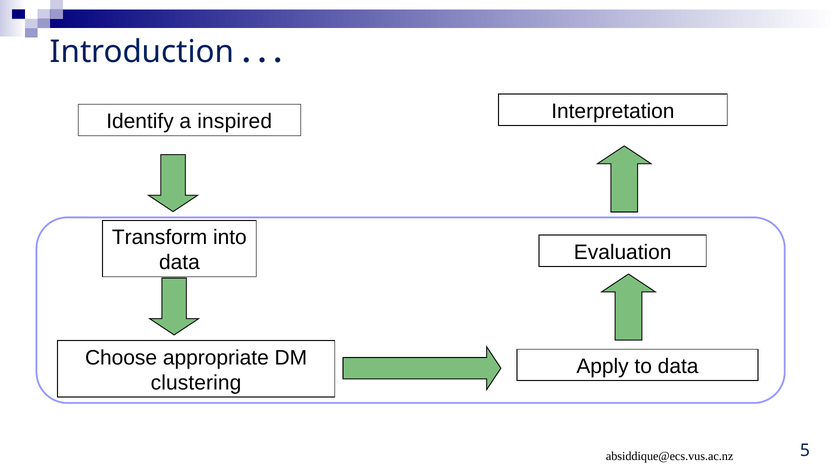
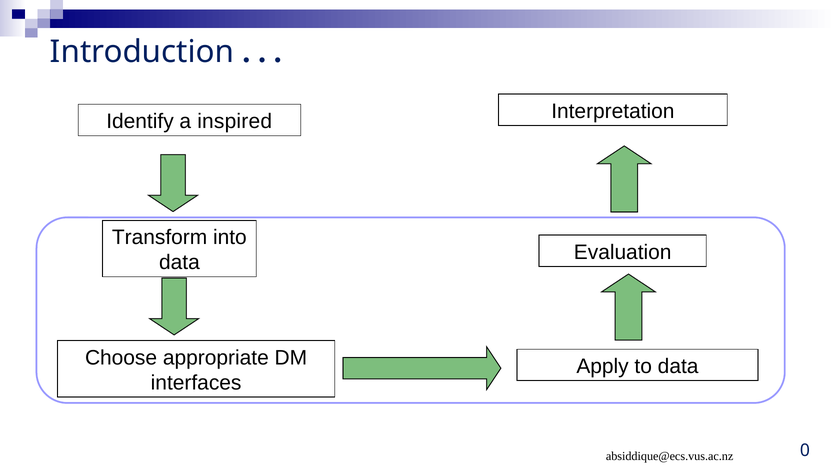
clustering: clustering -> interfaces
5: 5 -> 0
